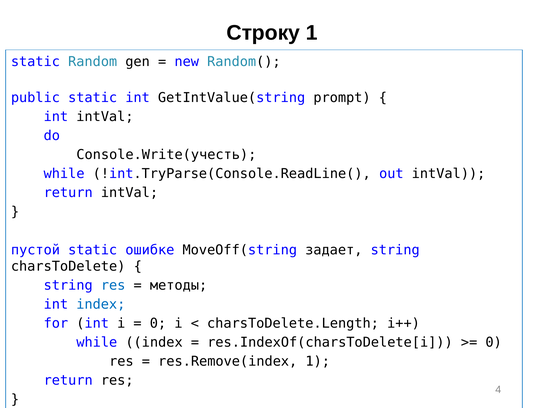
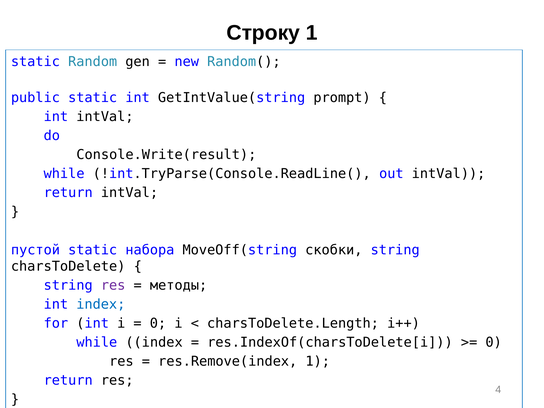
Console.Write(учесть: Console.Write(учесть -> Console.Write(result
ошибке: ошибке -> набора
задает: задает -> скобки
res at (113, 285) colour: blue -> purple
